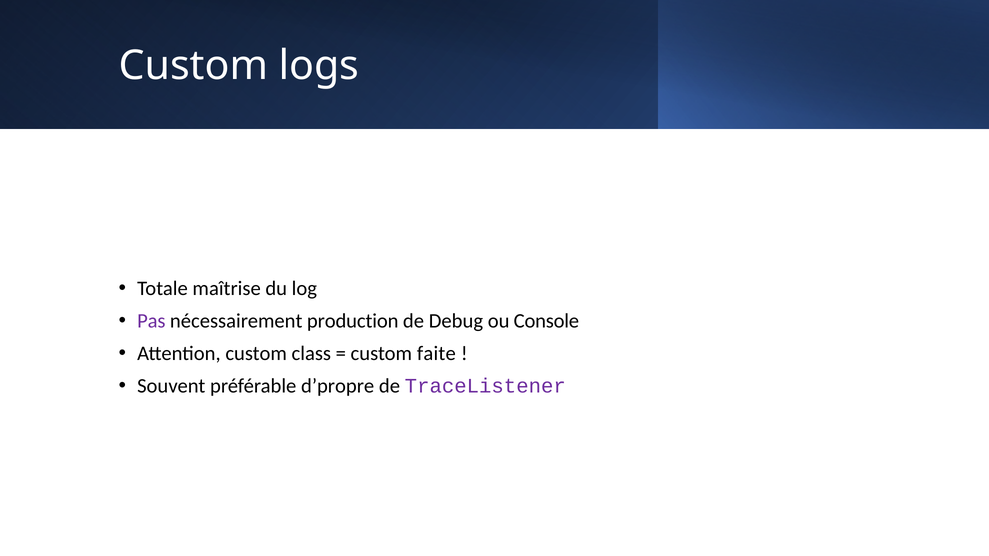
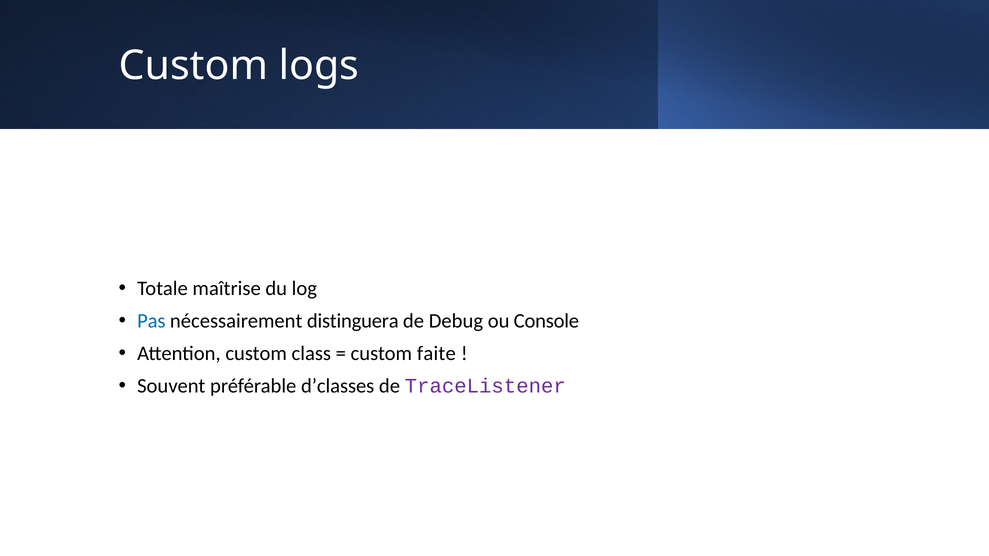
Pas colour: purple -> blue
production: production -> distinguera
d’propre: d’propre -> d’classes
